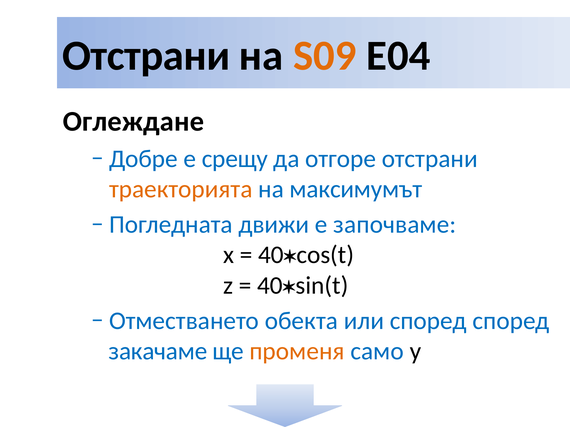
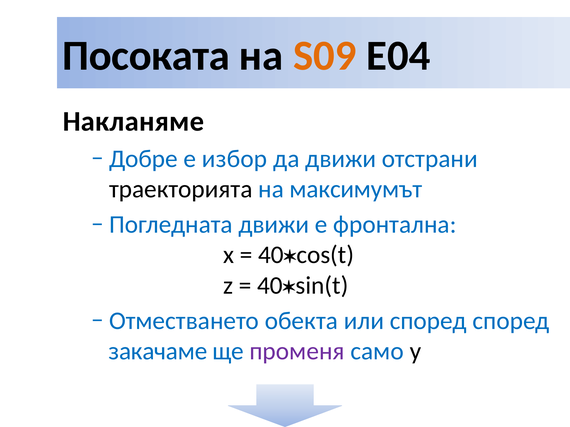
Отстрани at (146, 56): Отстрани -> Посоката
Оглеждане: Оглеждане -> Накланяме
срещу: срещу -> избор
да отгоре: отгоре -> движи
траекторията colour: orange -> black
започваме: започваме -> фронтална
променя colour: orange -> purple
